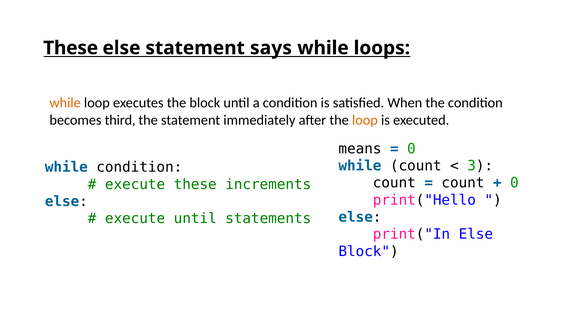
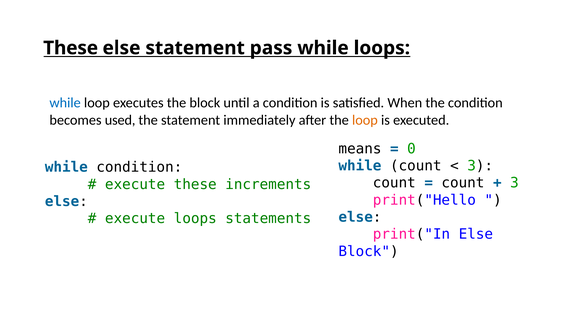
says: says -> pass
while at (65, 103) colour: orange -> blue
third: third -> used
0 at (514, 183): 0 -> 3
execute until: until -> loops
